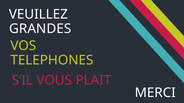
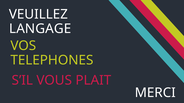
GRANDES: GRANDES -> LANGAGE
